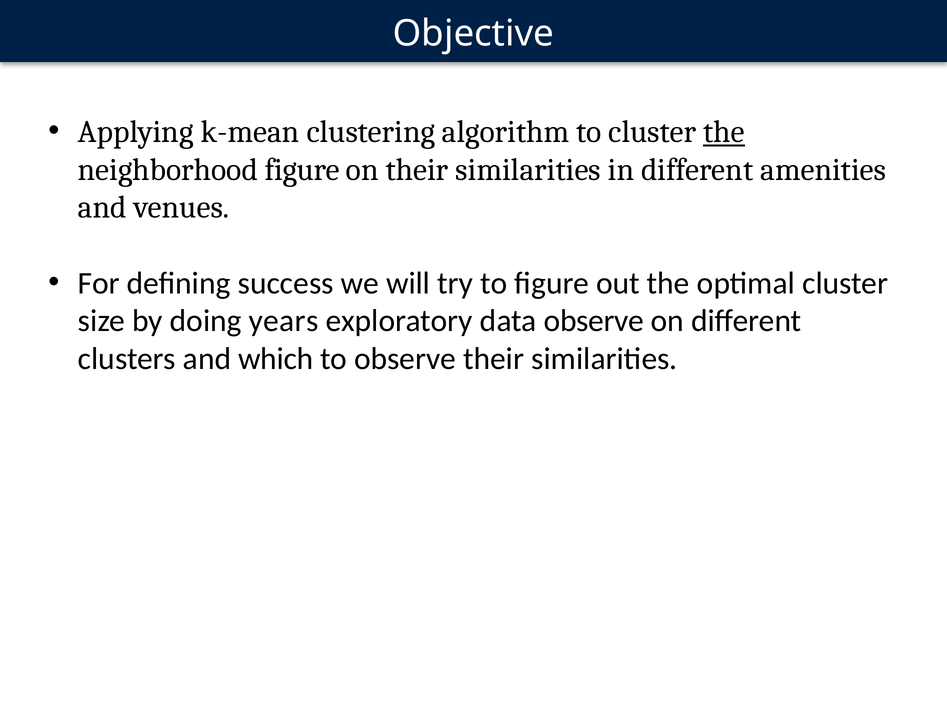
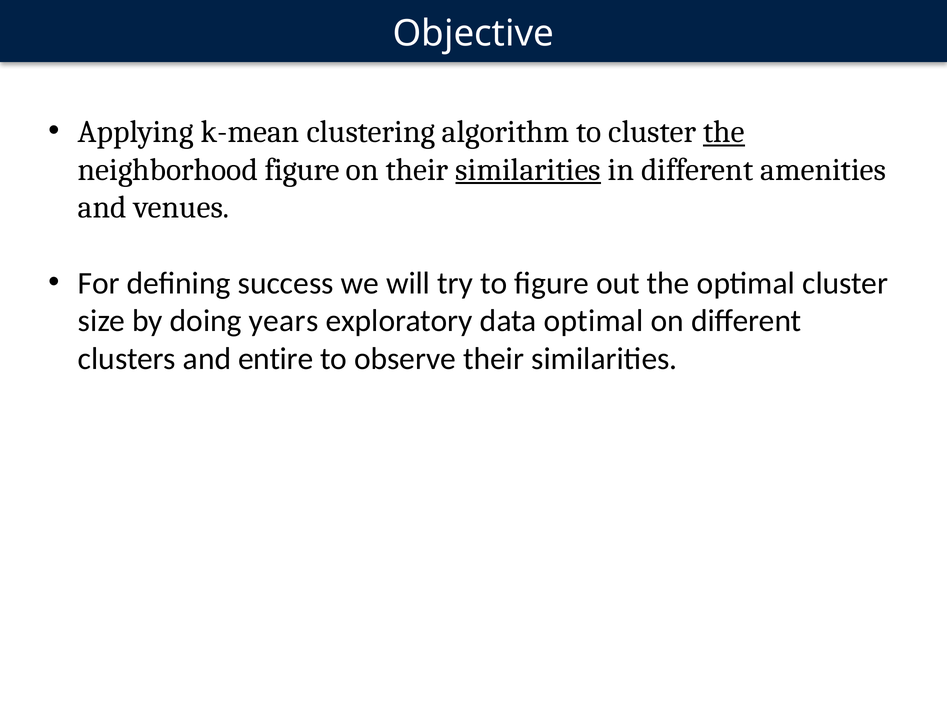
similarities at (528, 170) underline: none -> present
data observe: observe -> optimal
which: which -> entire
